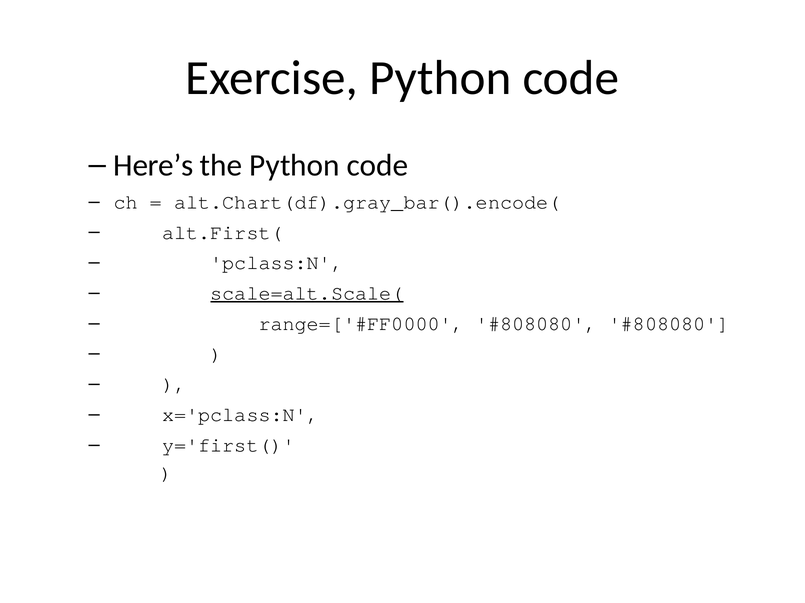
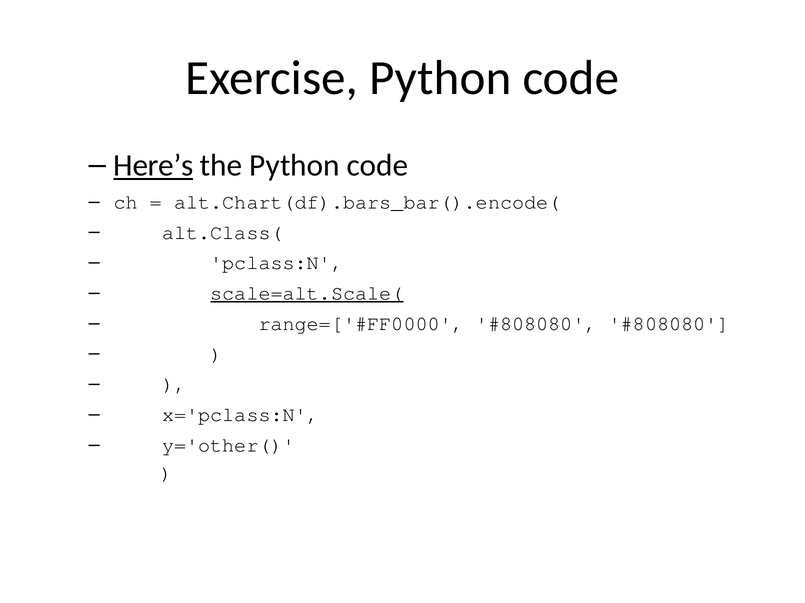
Here’s underline: none -> present
alt.Chart(df).gray_bar().encode(: alt.Chart(df).gray_bar().encode( -> alt.Chart(df).bars_bar().encode(
alt.First(: alt.First( -> alt.Class(
y='first(: y='first( -> y='other(
